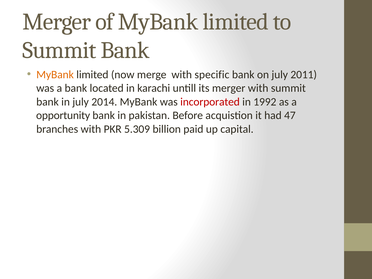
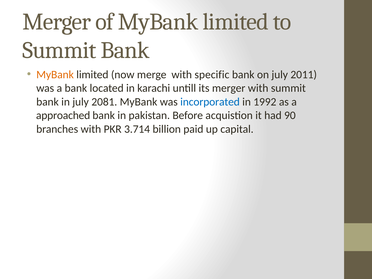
2014: 2014 -> 2081
incorporated colour: red -> blue
opportunity: opportunity -> approached
47: 47 -> 90
5.309: 5.309 -> 3.714
